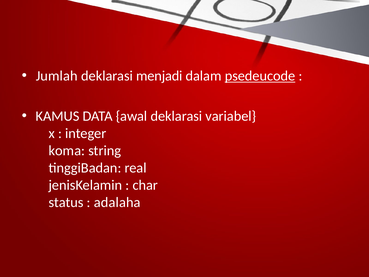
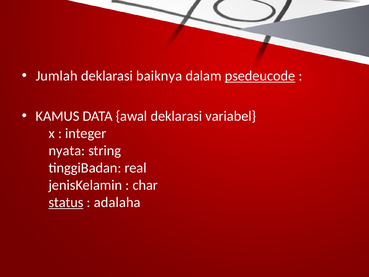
menjadi: menjadi -> baiknya
koma: koma -> nyata
status underline: none -> present
